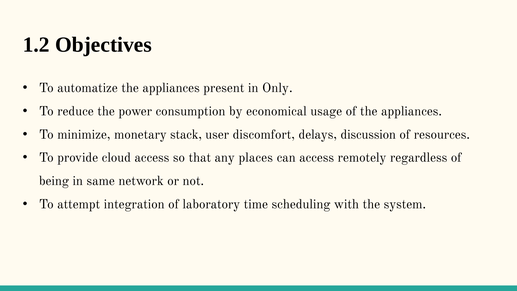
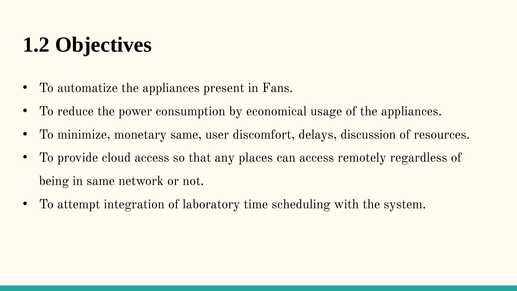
Only: Only -> Fans
monetary stack: stack -> same
